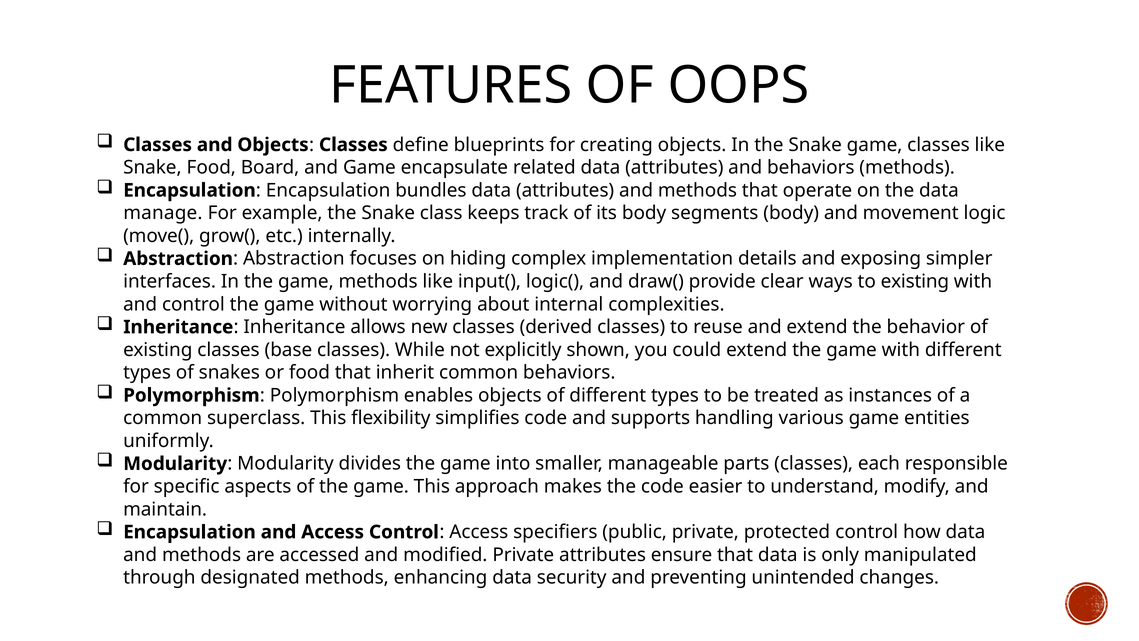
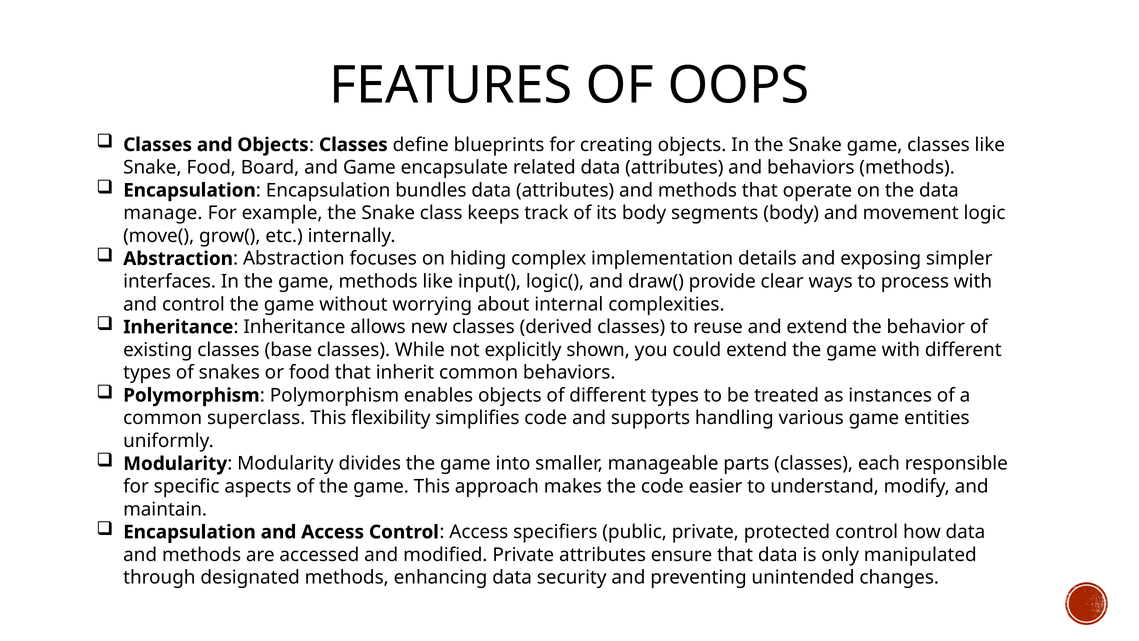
to existing: existing -> process
